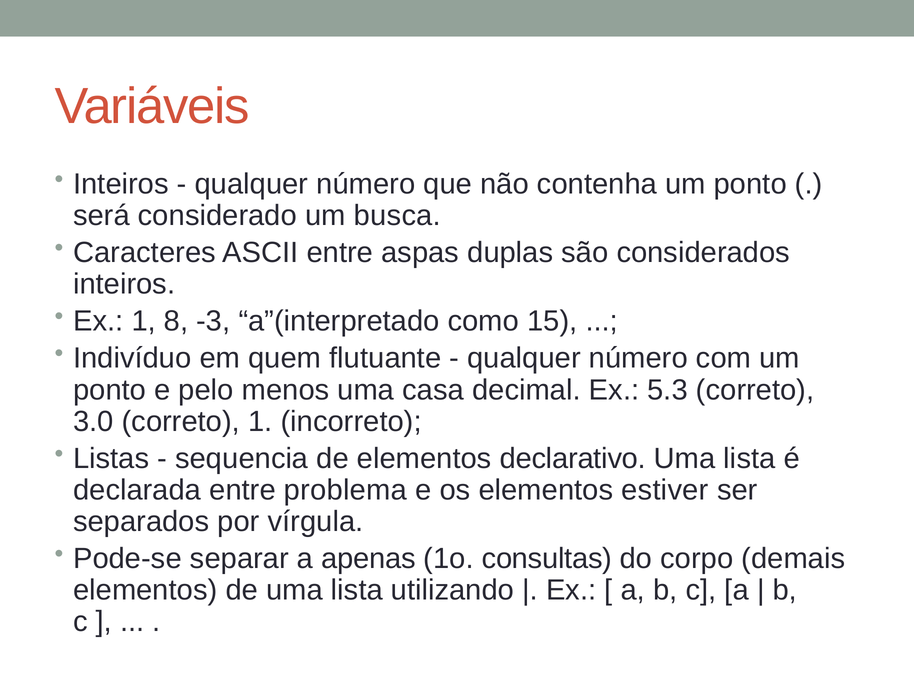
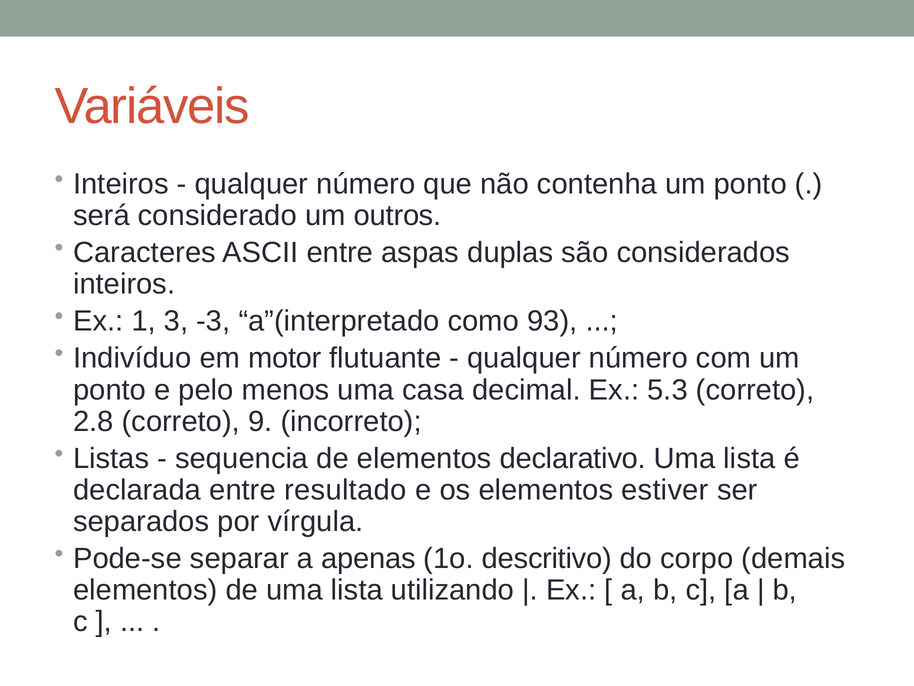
busca: busca -> outros
8: 8 -> 3
15: 15 -> 93
quem: quem -> motor
3.0: 3.0 -> 2.8
correto 1: 1 -> 9
problema: problema -> resultado
consultas: consultas -> descritivo
